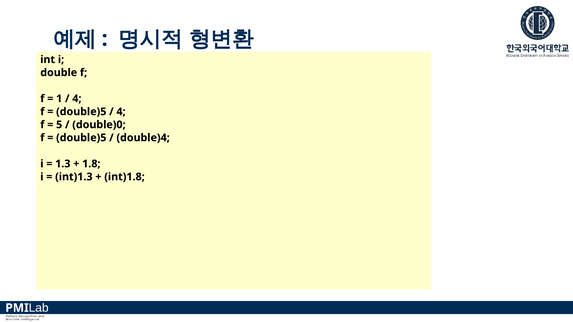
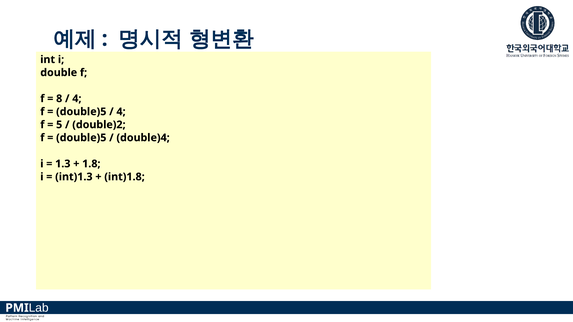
1: 1 -> 8
double)0: double)0 -> double)2
